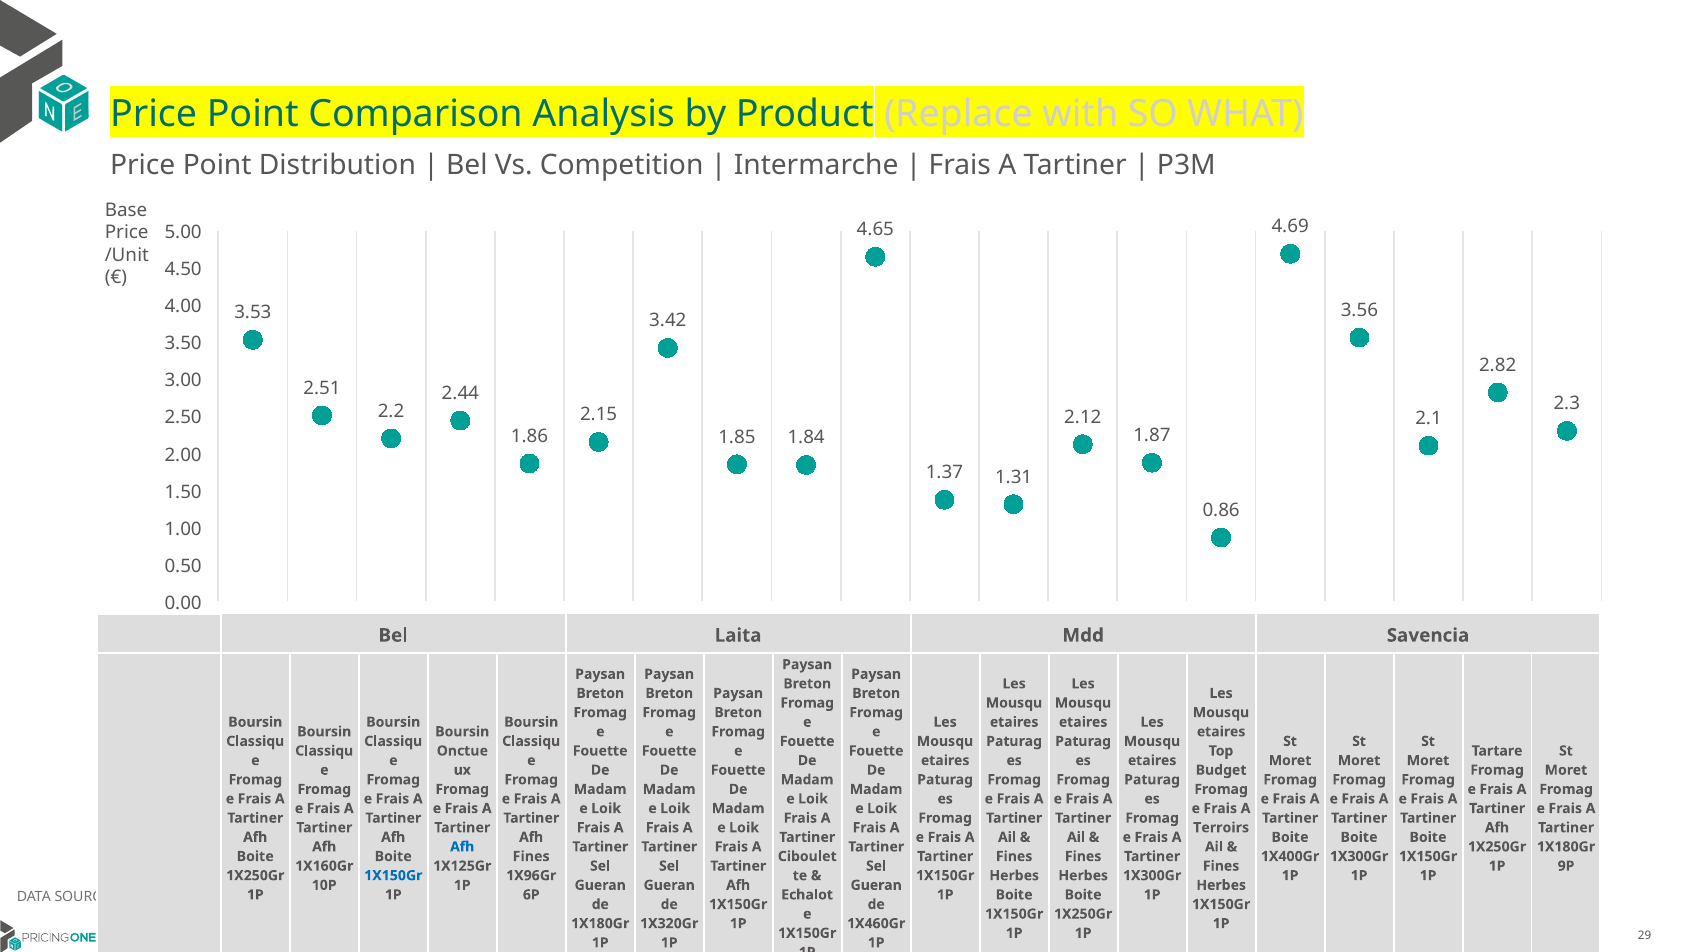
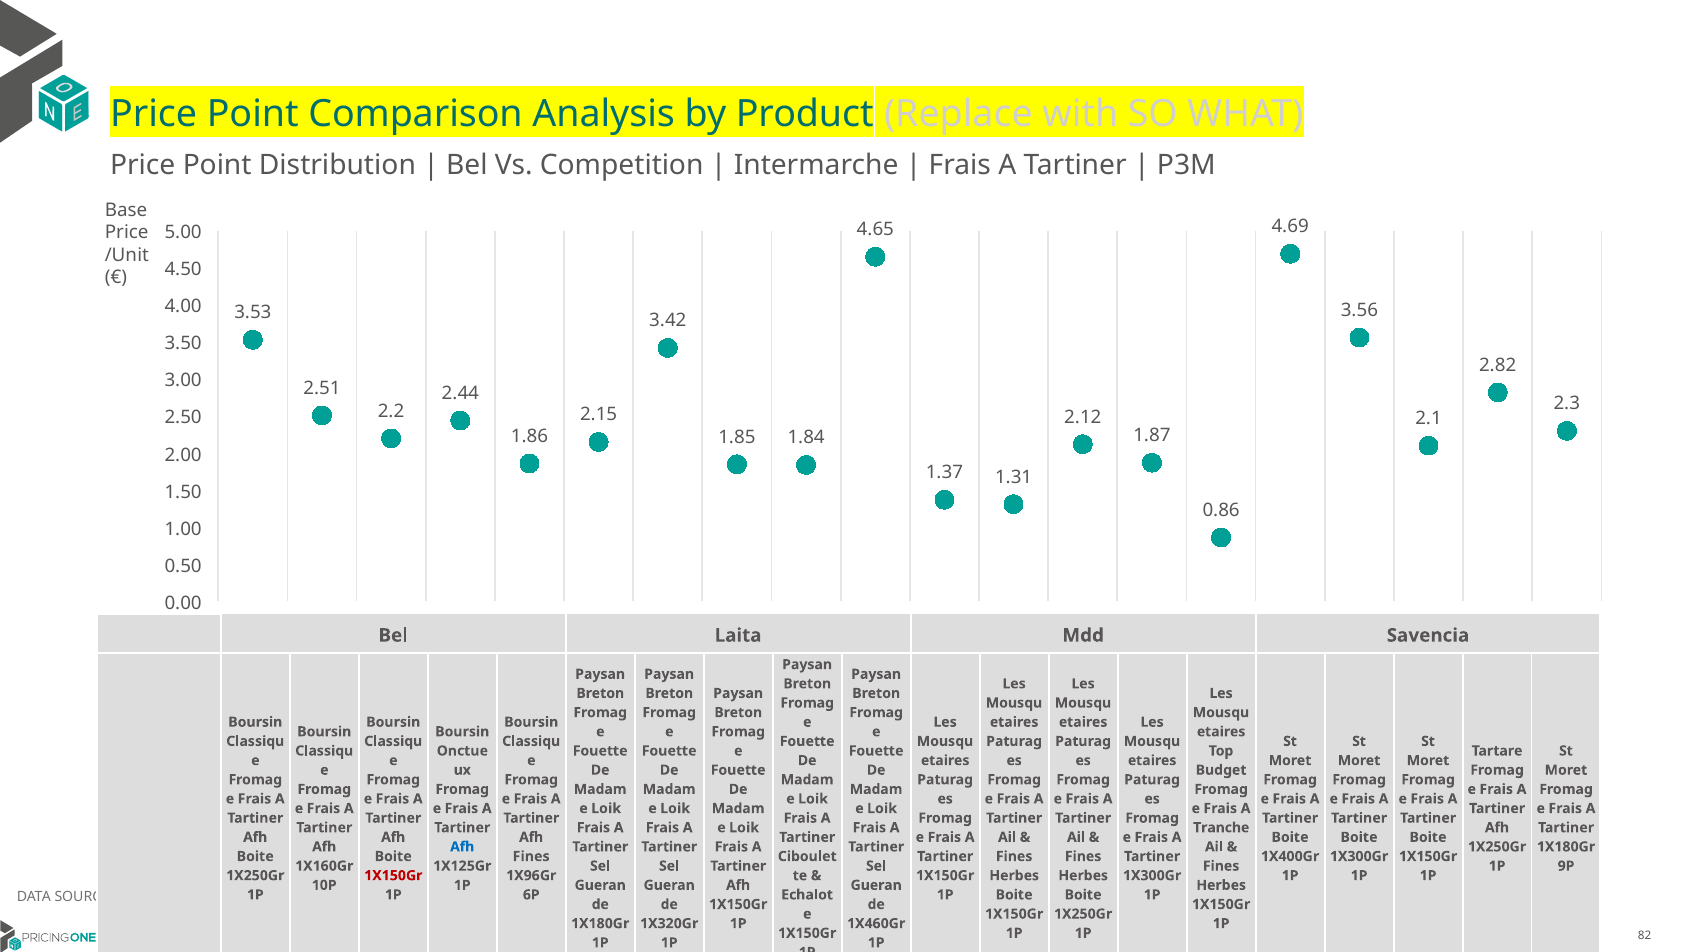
Terroirs: Terroirs -> Tranche
1X150Gr at (393, 876) colour: blue -> red
29: 29 -> 82
